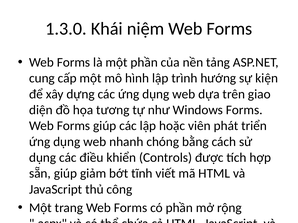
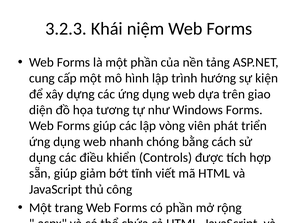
1.3.0: 1.3.0 -> 3.2.3
lập hoặc: hoặc -> vòng
